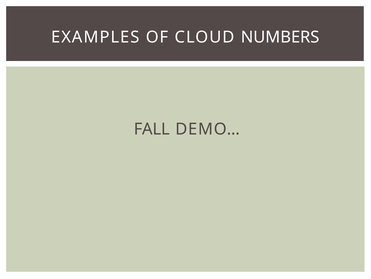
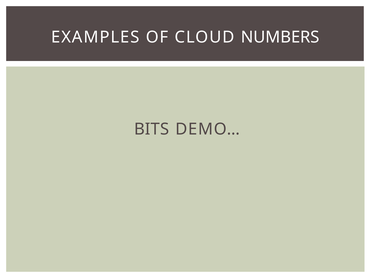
FALL: FALL -> BITS
